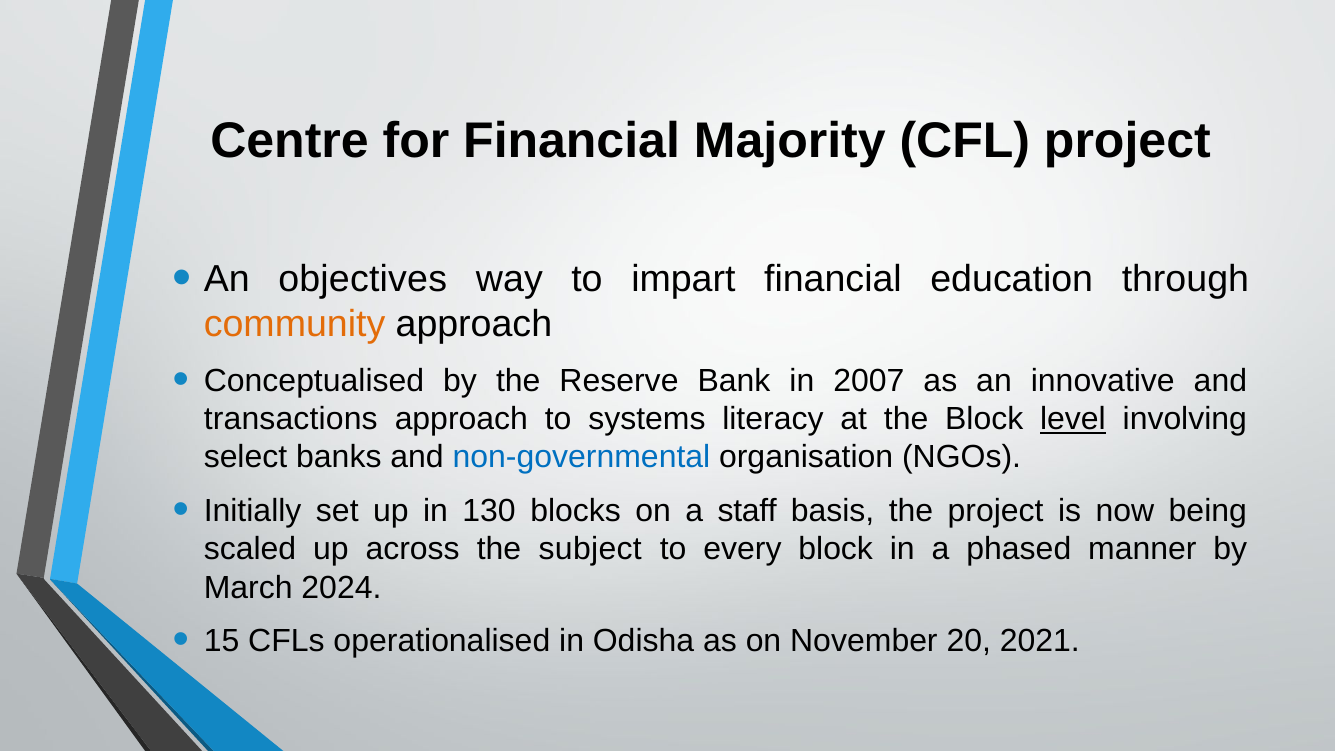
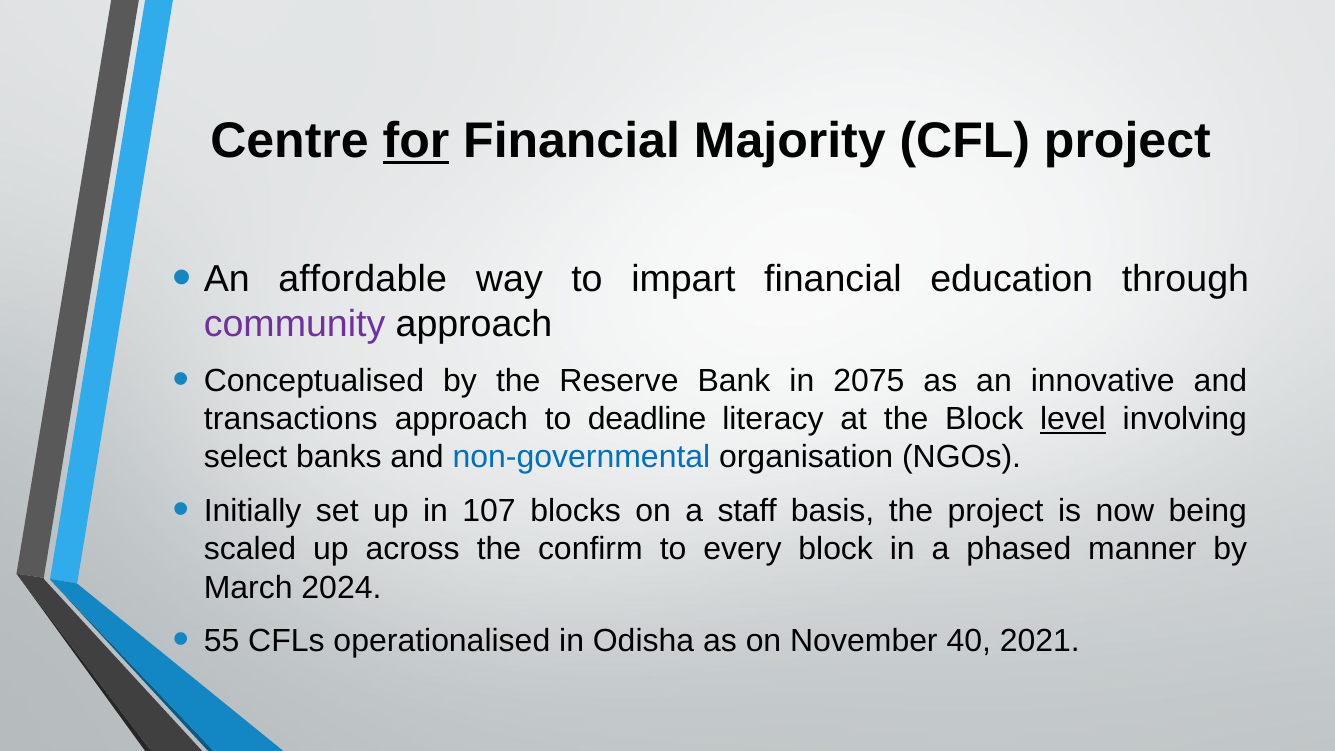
for underline: none -> present
objectives: objectives -> affordable
community colour: orange -> purple
2007: 2007 -> 2075
systems: systems -> deadline
130: 130 -> 107
subject: subject -> confirm
15: 15 -> 55
20: 20 -> 40
